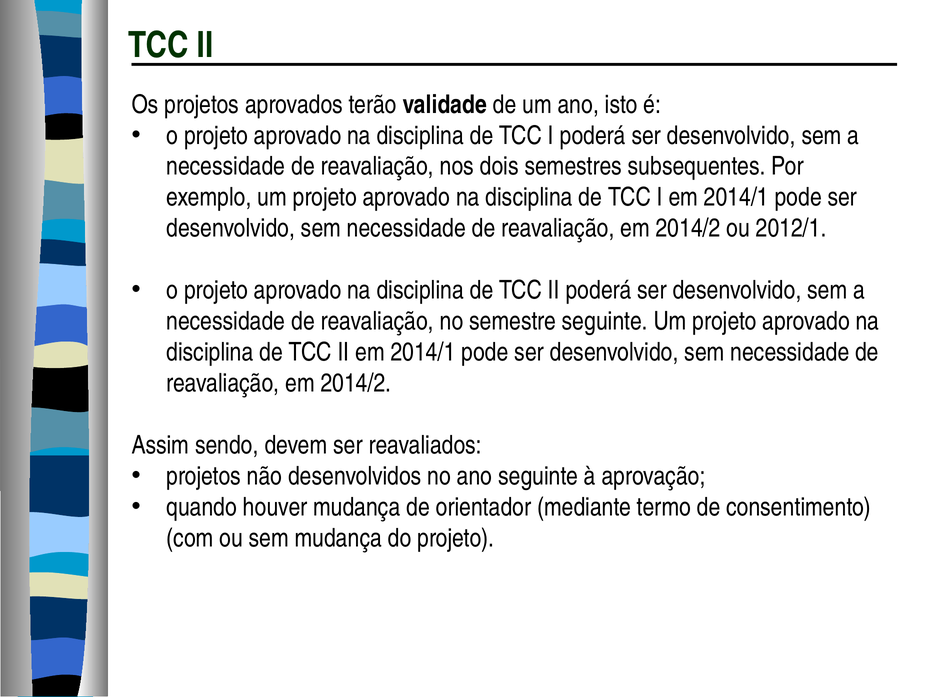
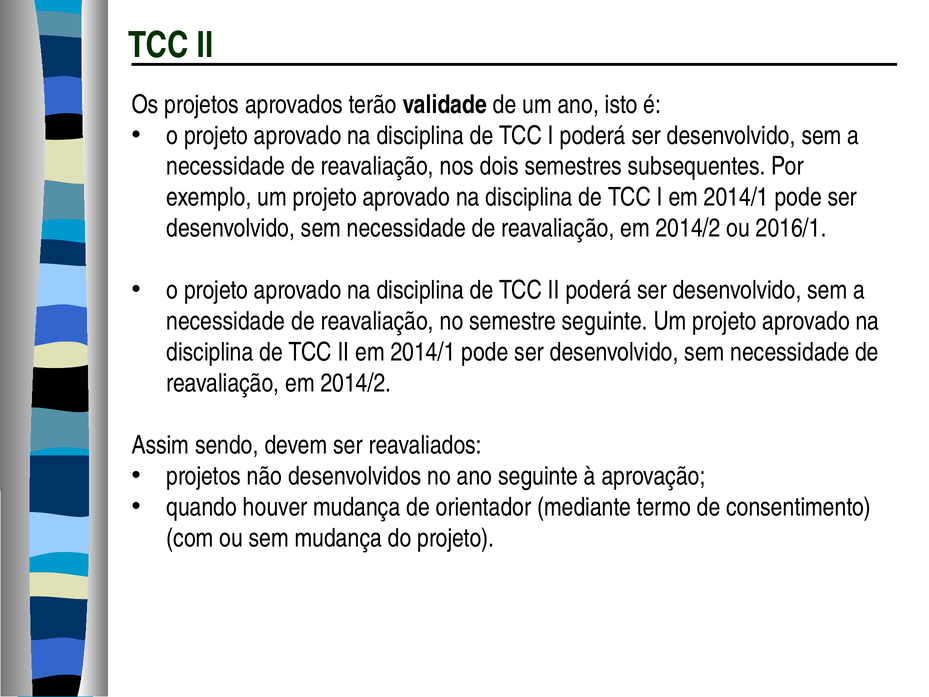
2012/1: 2012/1 -> 2016/1
